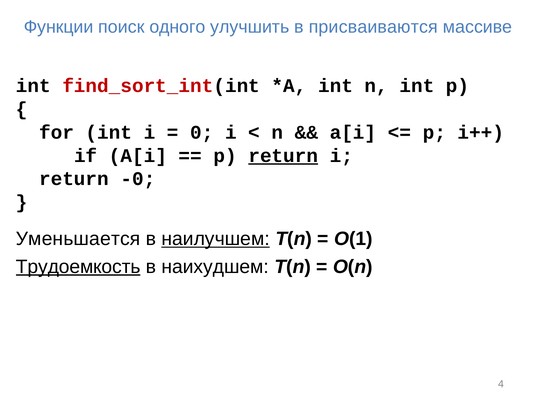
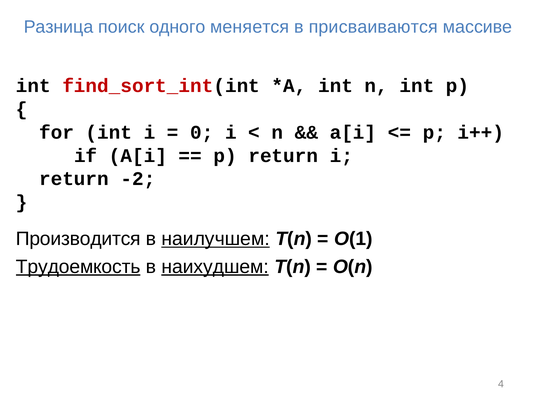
Функции: Функции -> Разница
улучшить: улучшить -> меняется
return at (283, 156) underline: present -> none
-0: -0 -> -2
Уменьшается: Уменьшается -> Производится
наихудшем underline: none -> present
